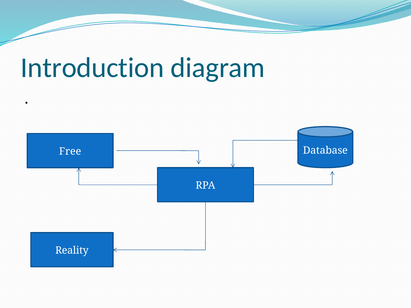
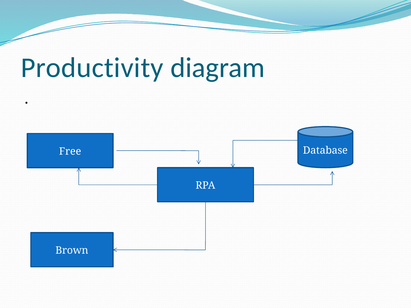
Introduction: Introduction -> Productivity
Reality: Reality -> Brown
